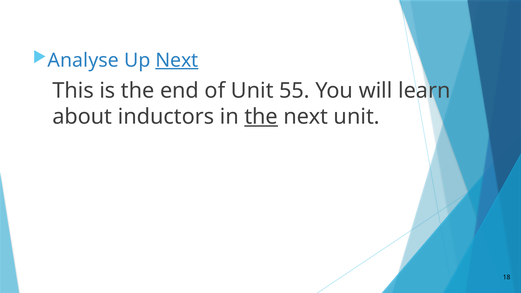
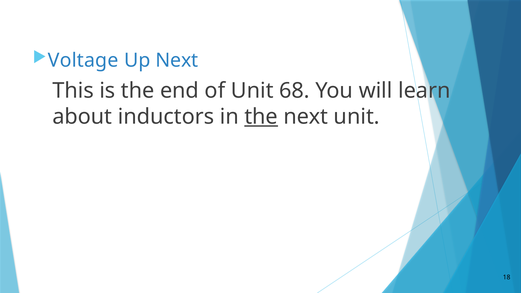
Analyse: Analyse -> Voltage
Next at (177, 60) underline: present -> none
55: 55 -> 68
